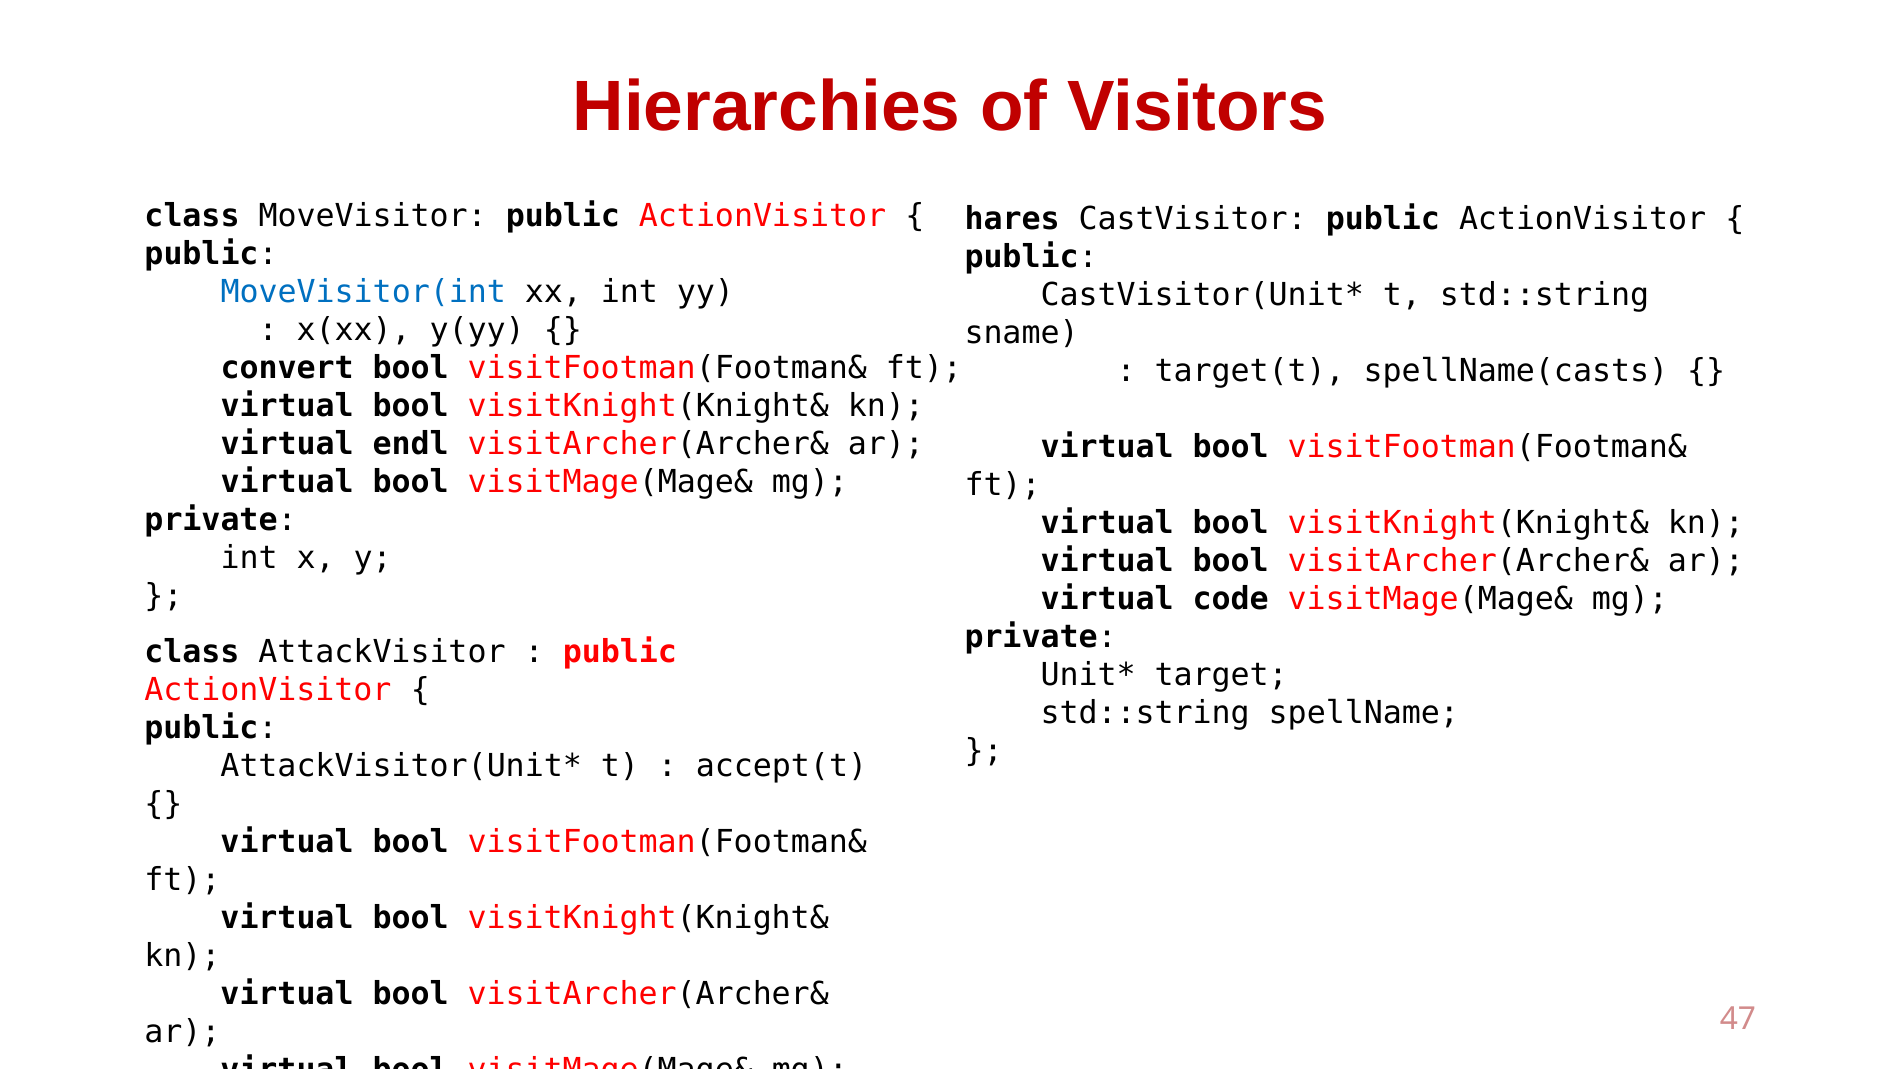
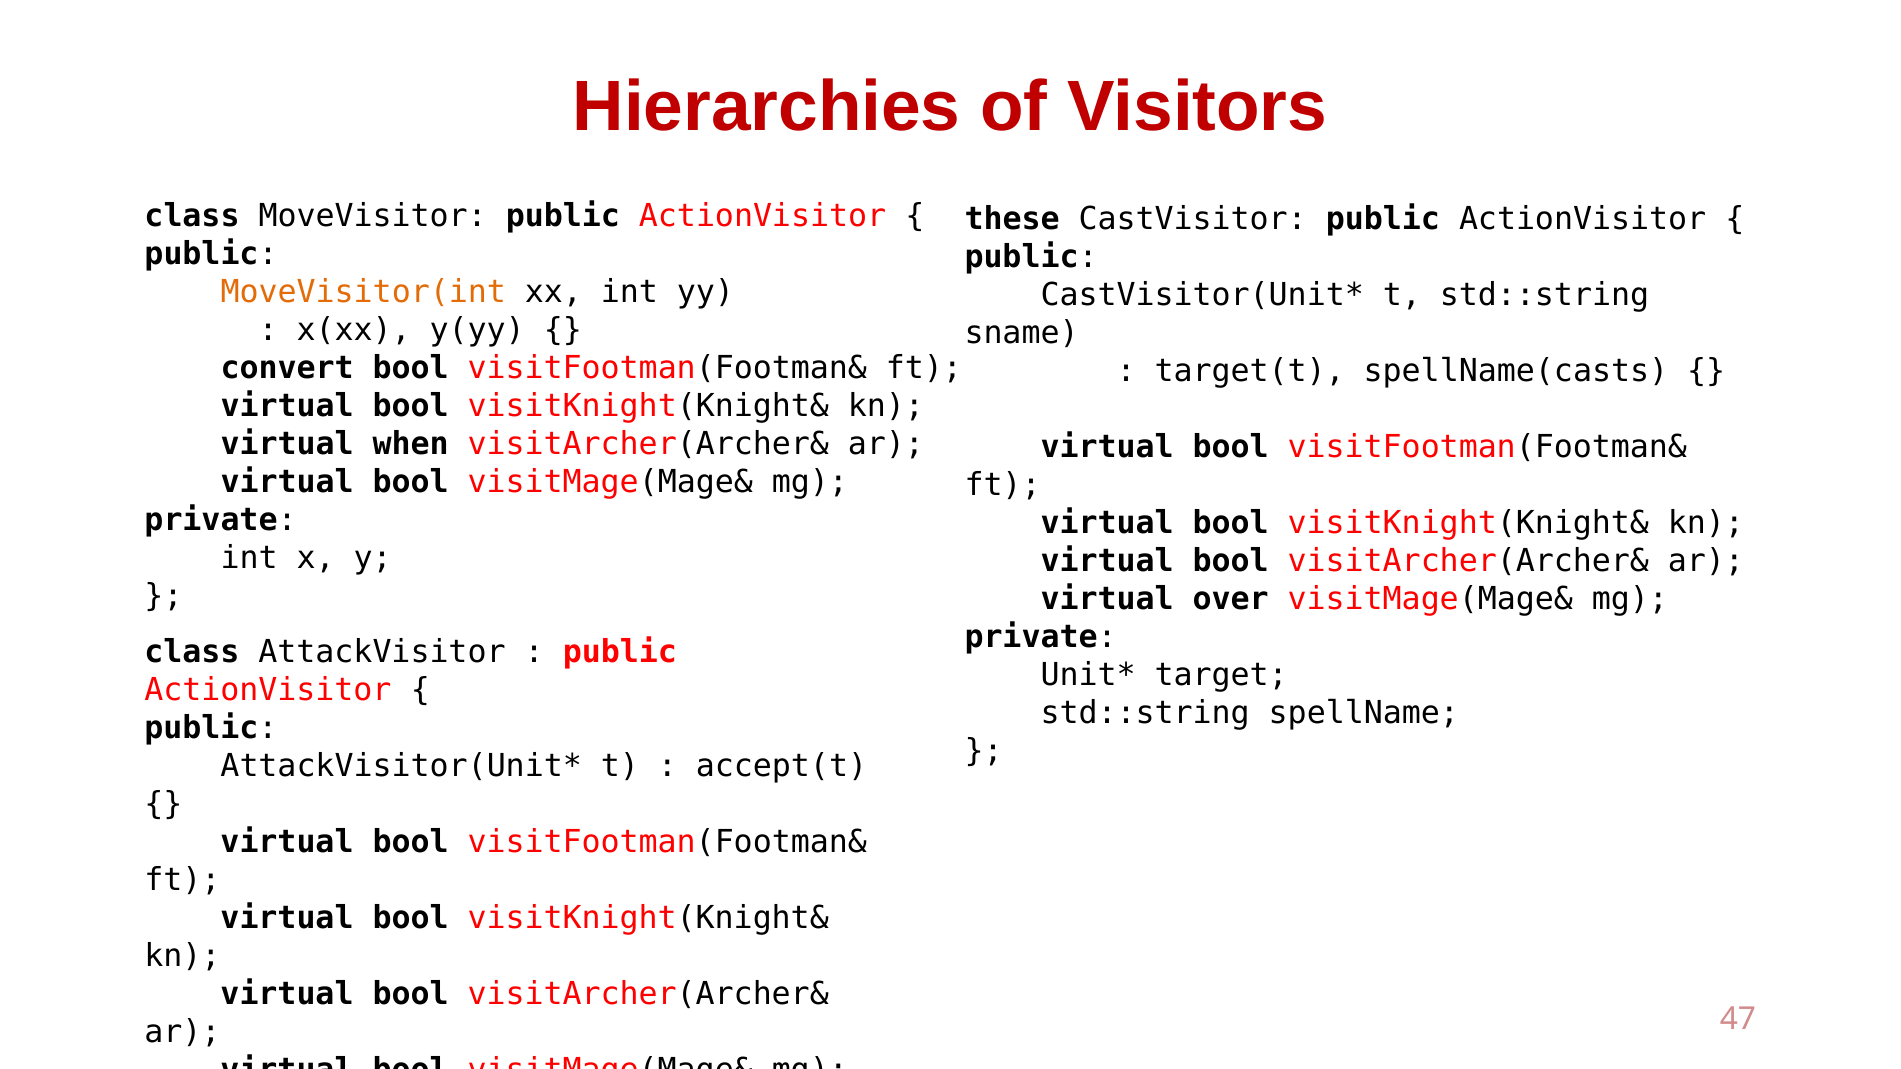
hares: hares -> these
MoveVisitor(int colour: blue -> orange
endl: endl -> when
code: code -> over
